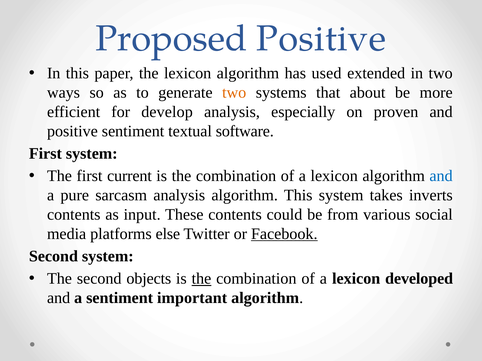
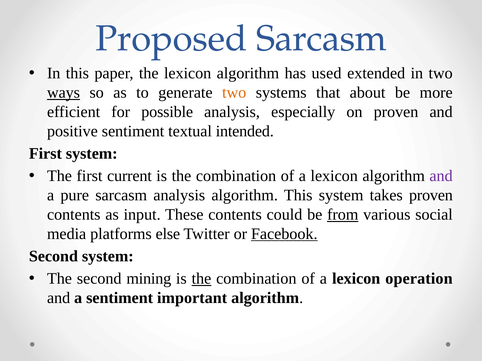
Proposed Positive: Positive -> Sarcasm
ways underline: none -> present
develop: develop -> possible
software: software -> intended
and at (441, 176) colour: blue -> purple
takes inverts: inverts -> proven
from underline: none -> present
objects: objects -> mining
developed: developed -> operation
